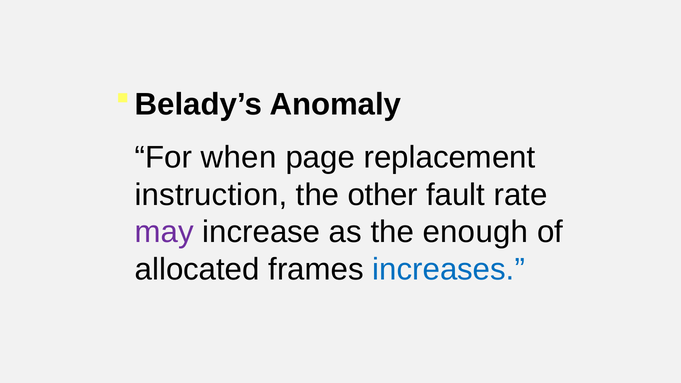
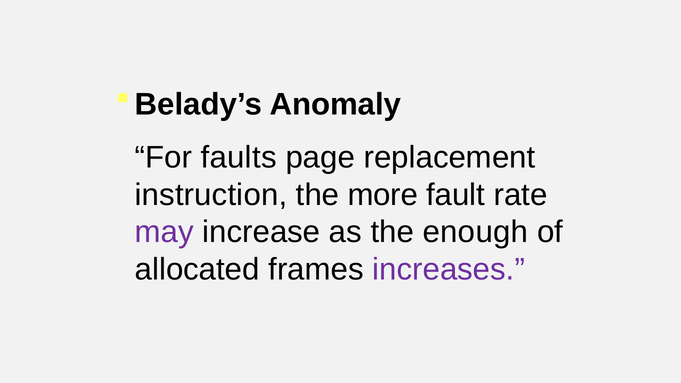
when: when -> faults
other: other -> more
increases colour: blue -> purple
